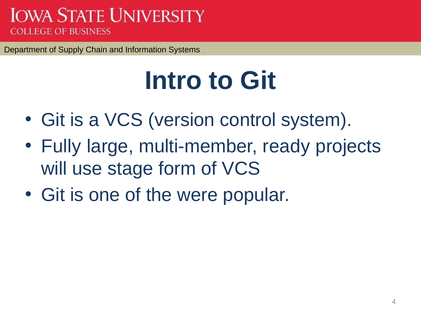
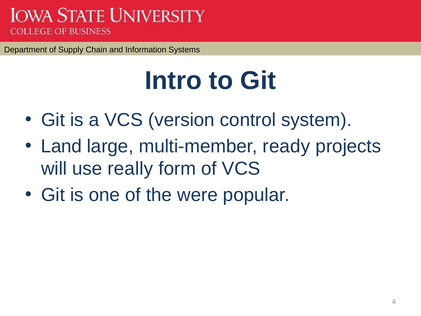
Fully: Fully -> Land
stage: stage -> really
